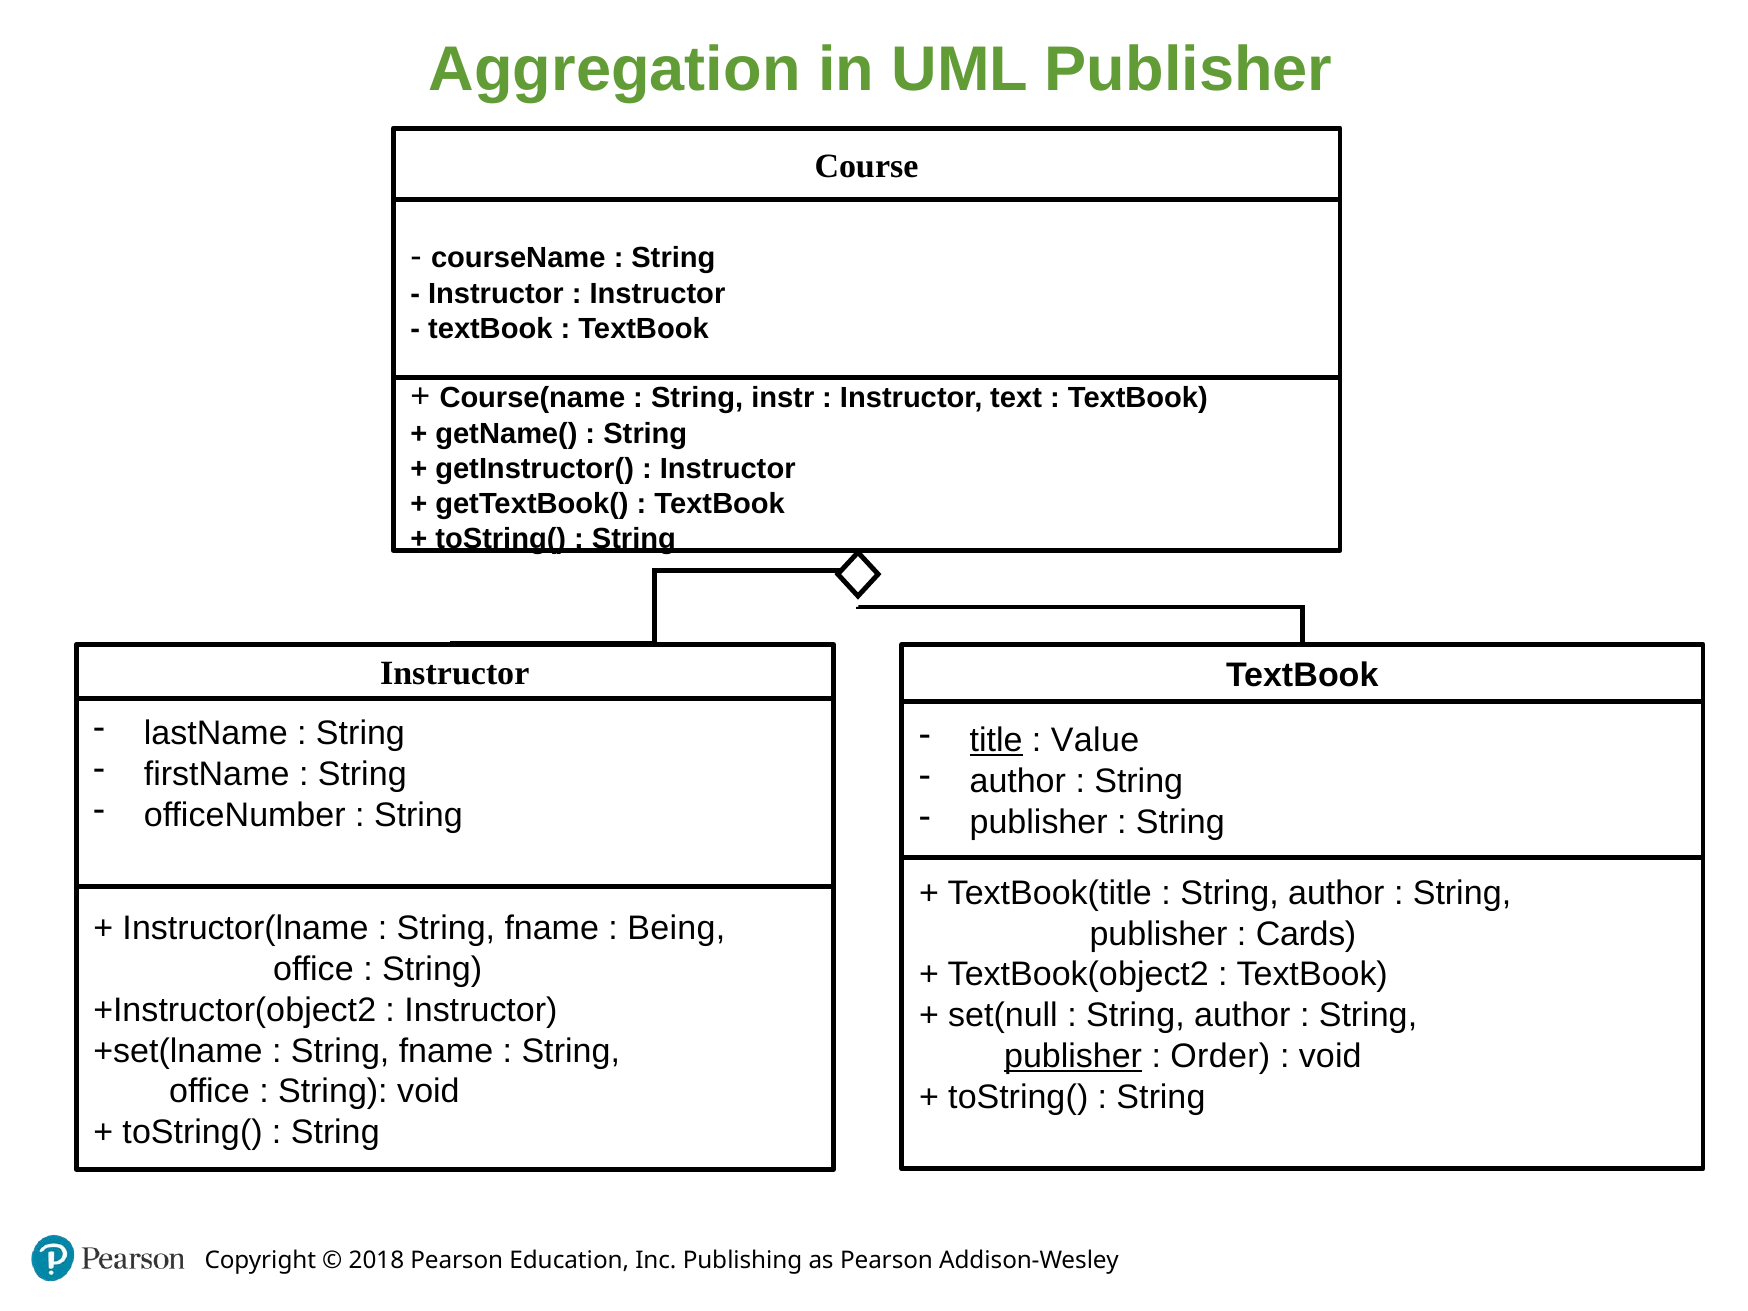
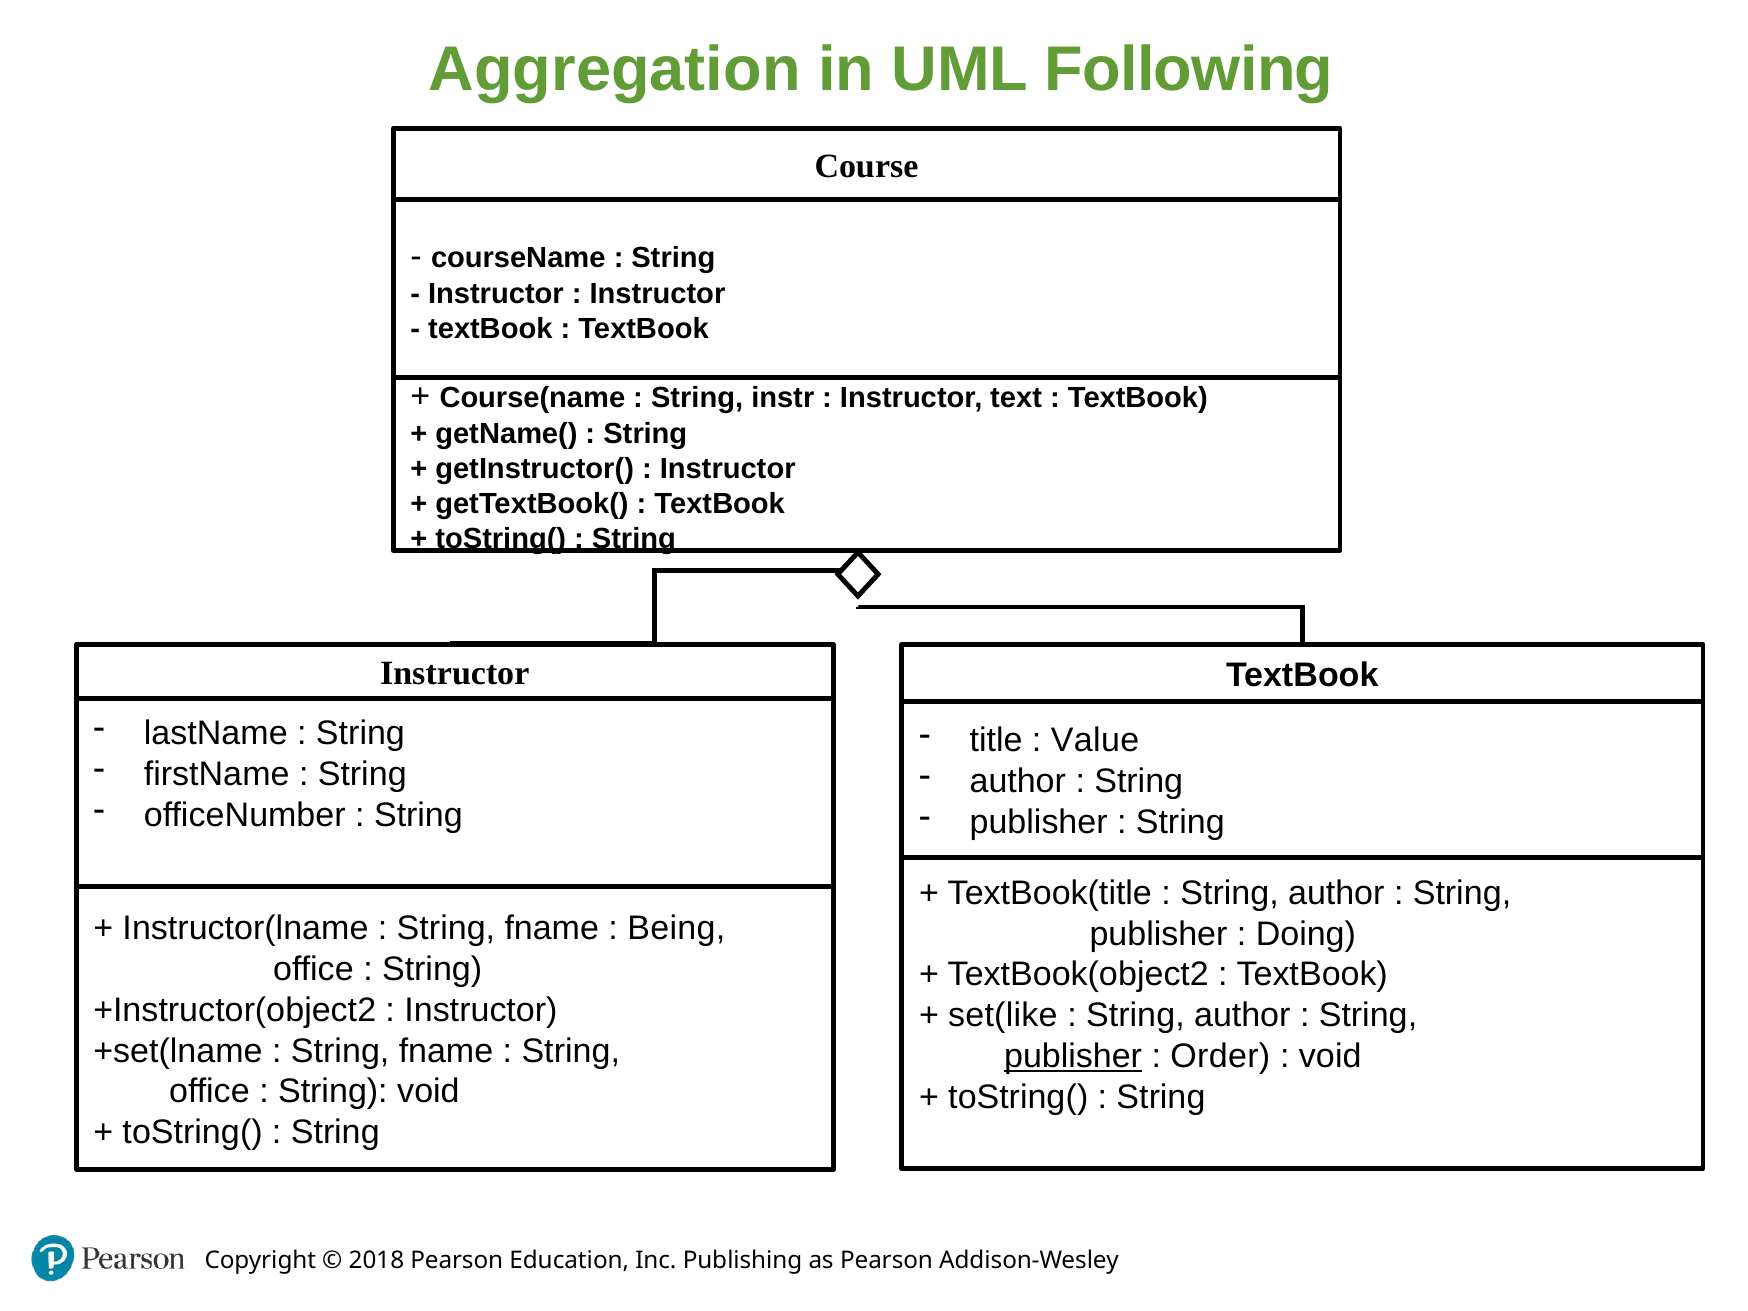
UML Publisher: Publisher -> Following
title underline: present -> none
Cards: Cards -> Doing
set(null: set(null -> set(like
